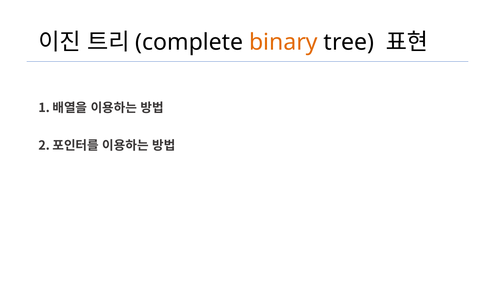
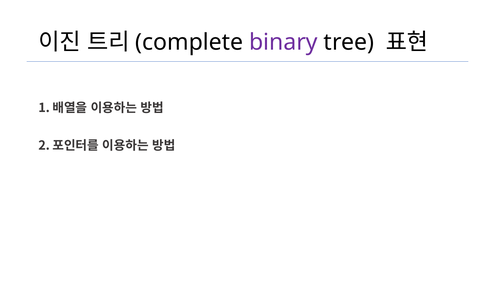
binary colour: orange -> purple
